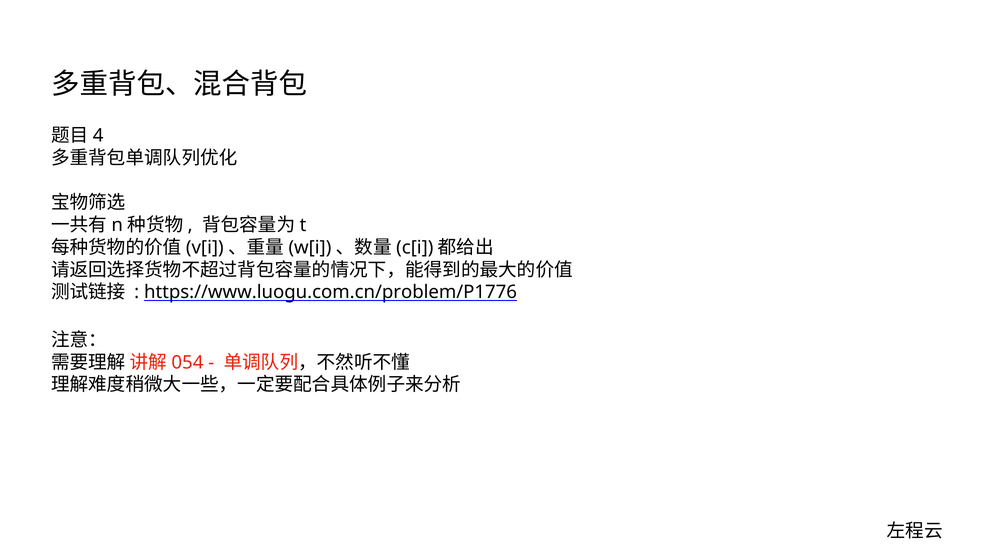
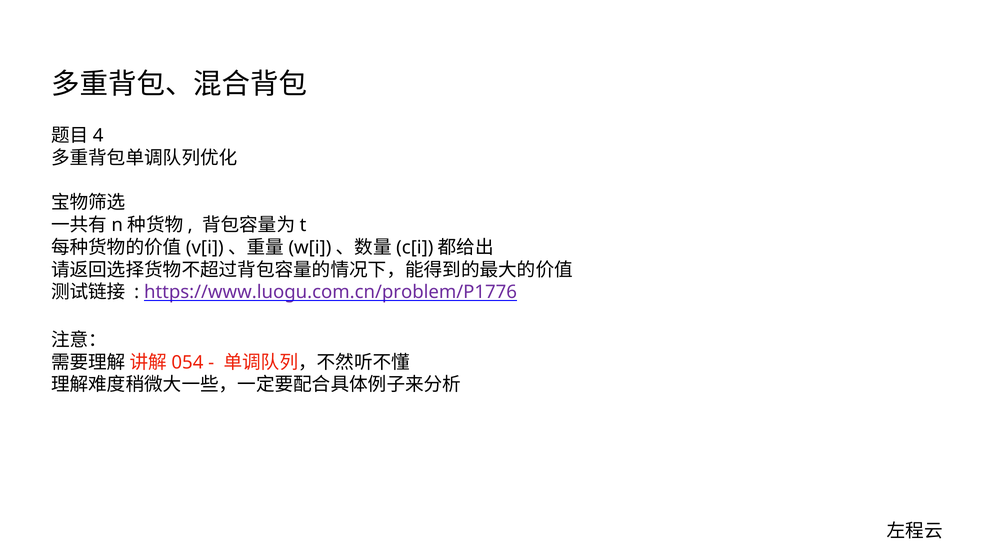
https://www.luogu.com.cn/problem/P1776 colour: black -> purple
